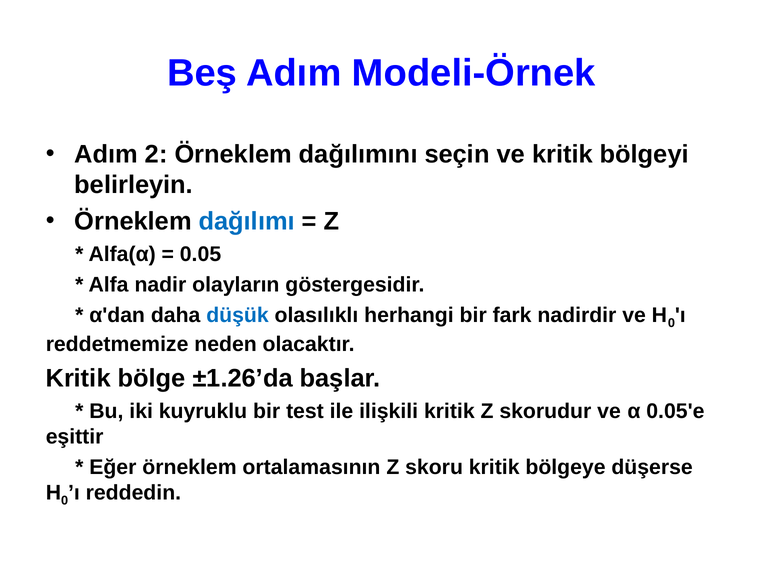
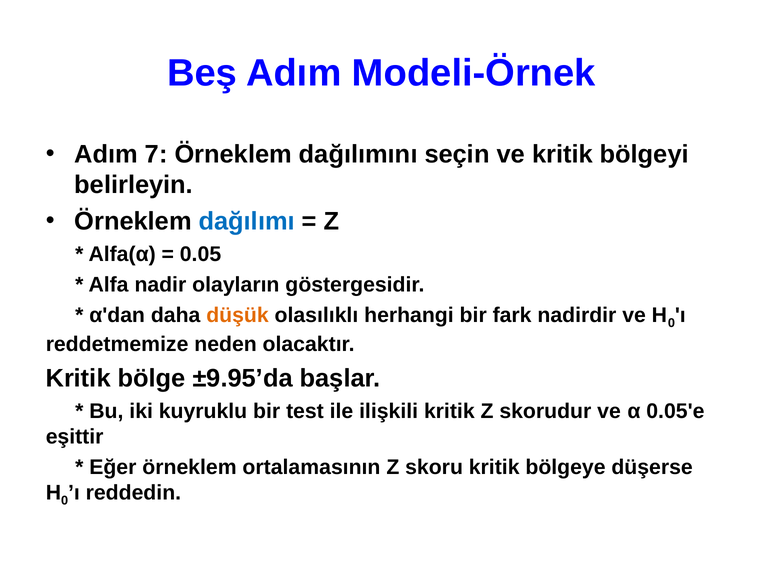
2: 2 -> 7
düşük colour: blue -> orange
±1.26’da: ±1.26’da -> ±9.95’da
